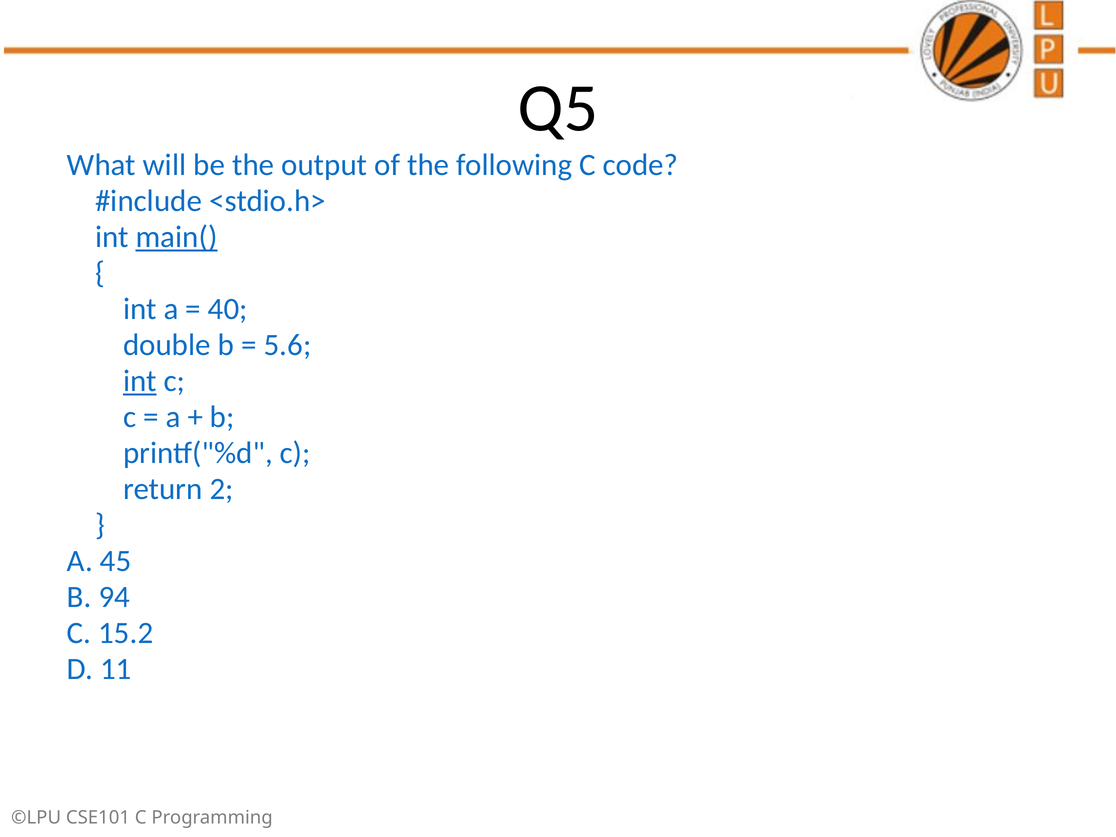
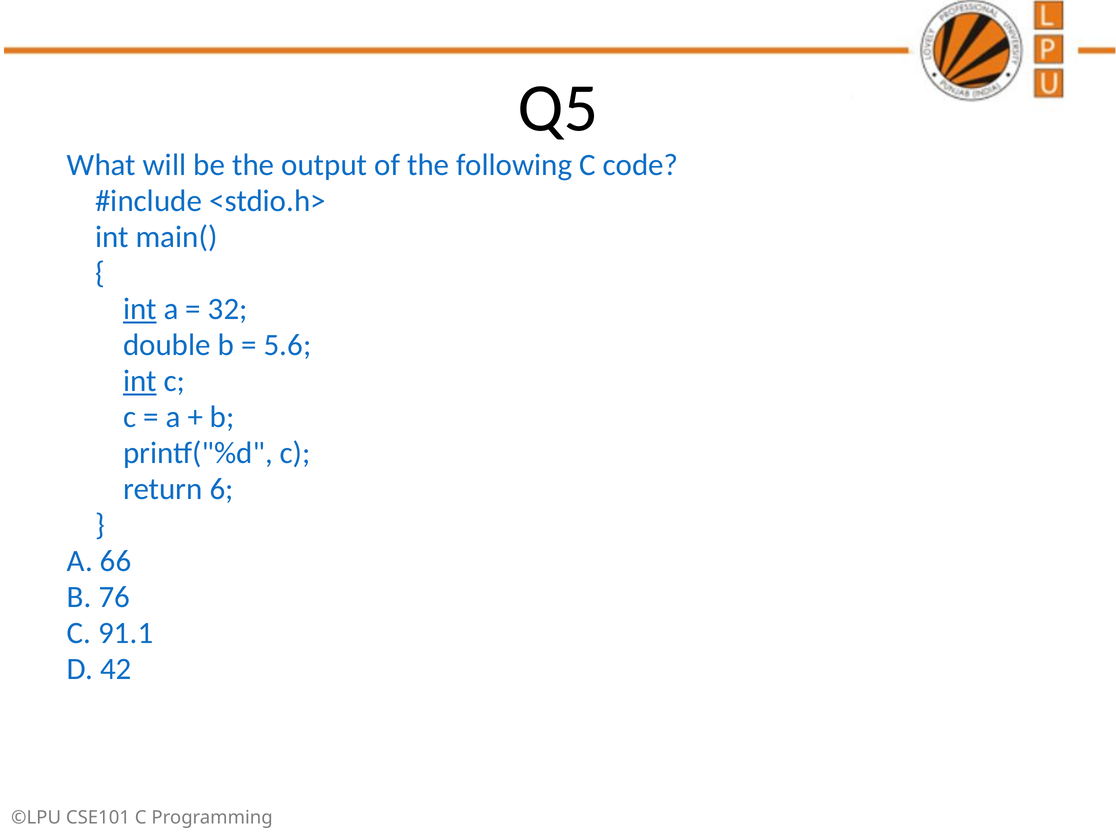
main( underline: present -> none
int at (140, 309) underline: none -> present
40: 40 -> 32
2: 2 -> 6
45: 45 -> 66
94: 94 -> 76
15.2: 15.2 -> 91.1
11: 11 -> 42
